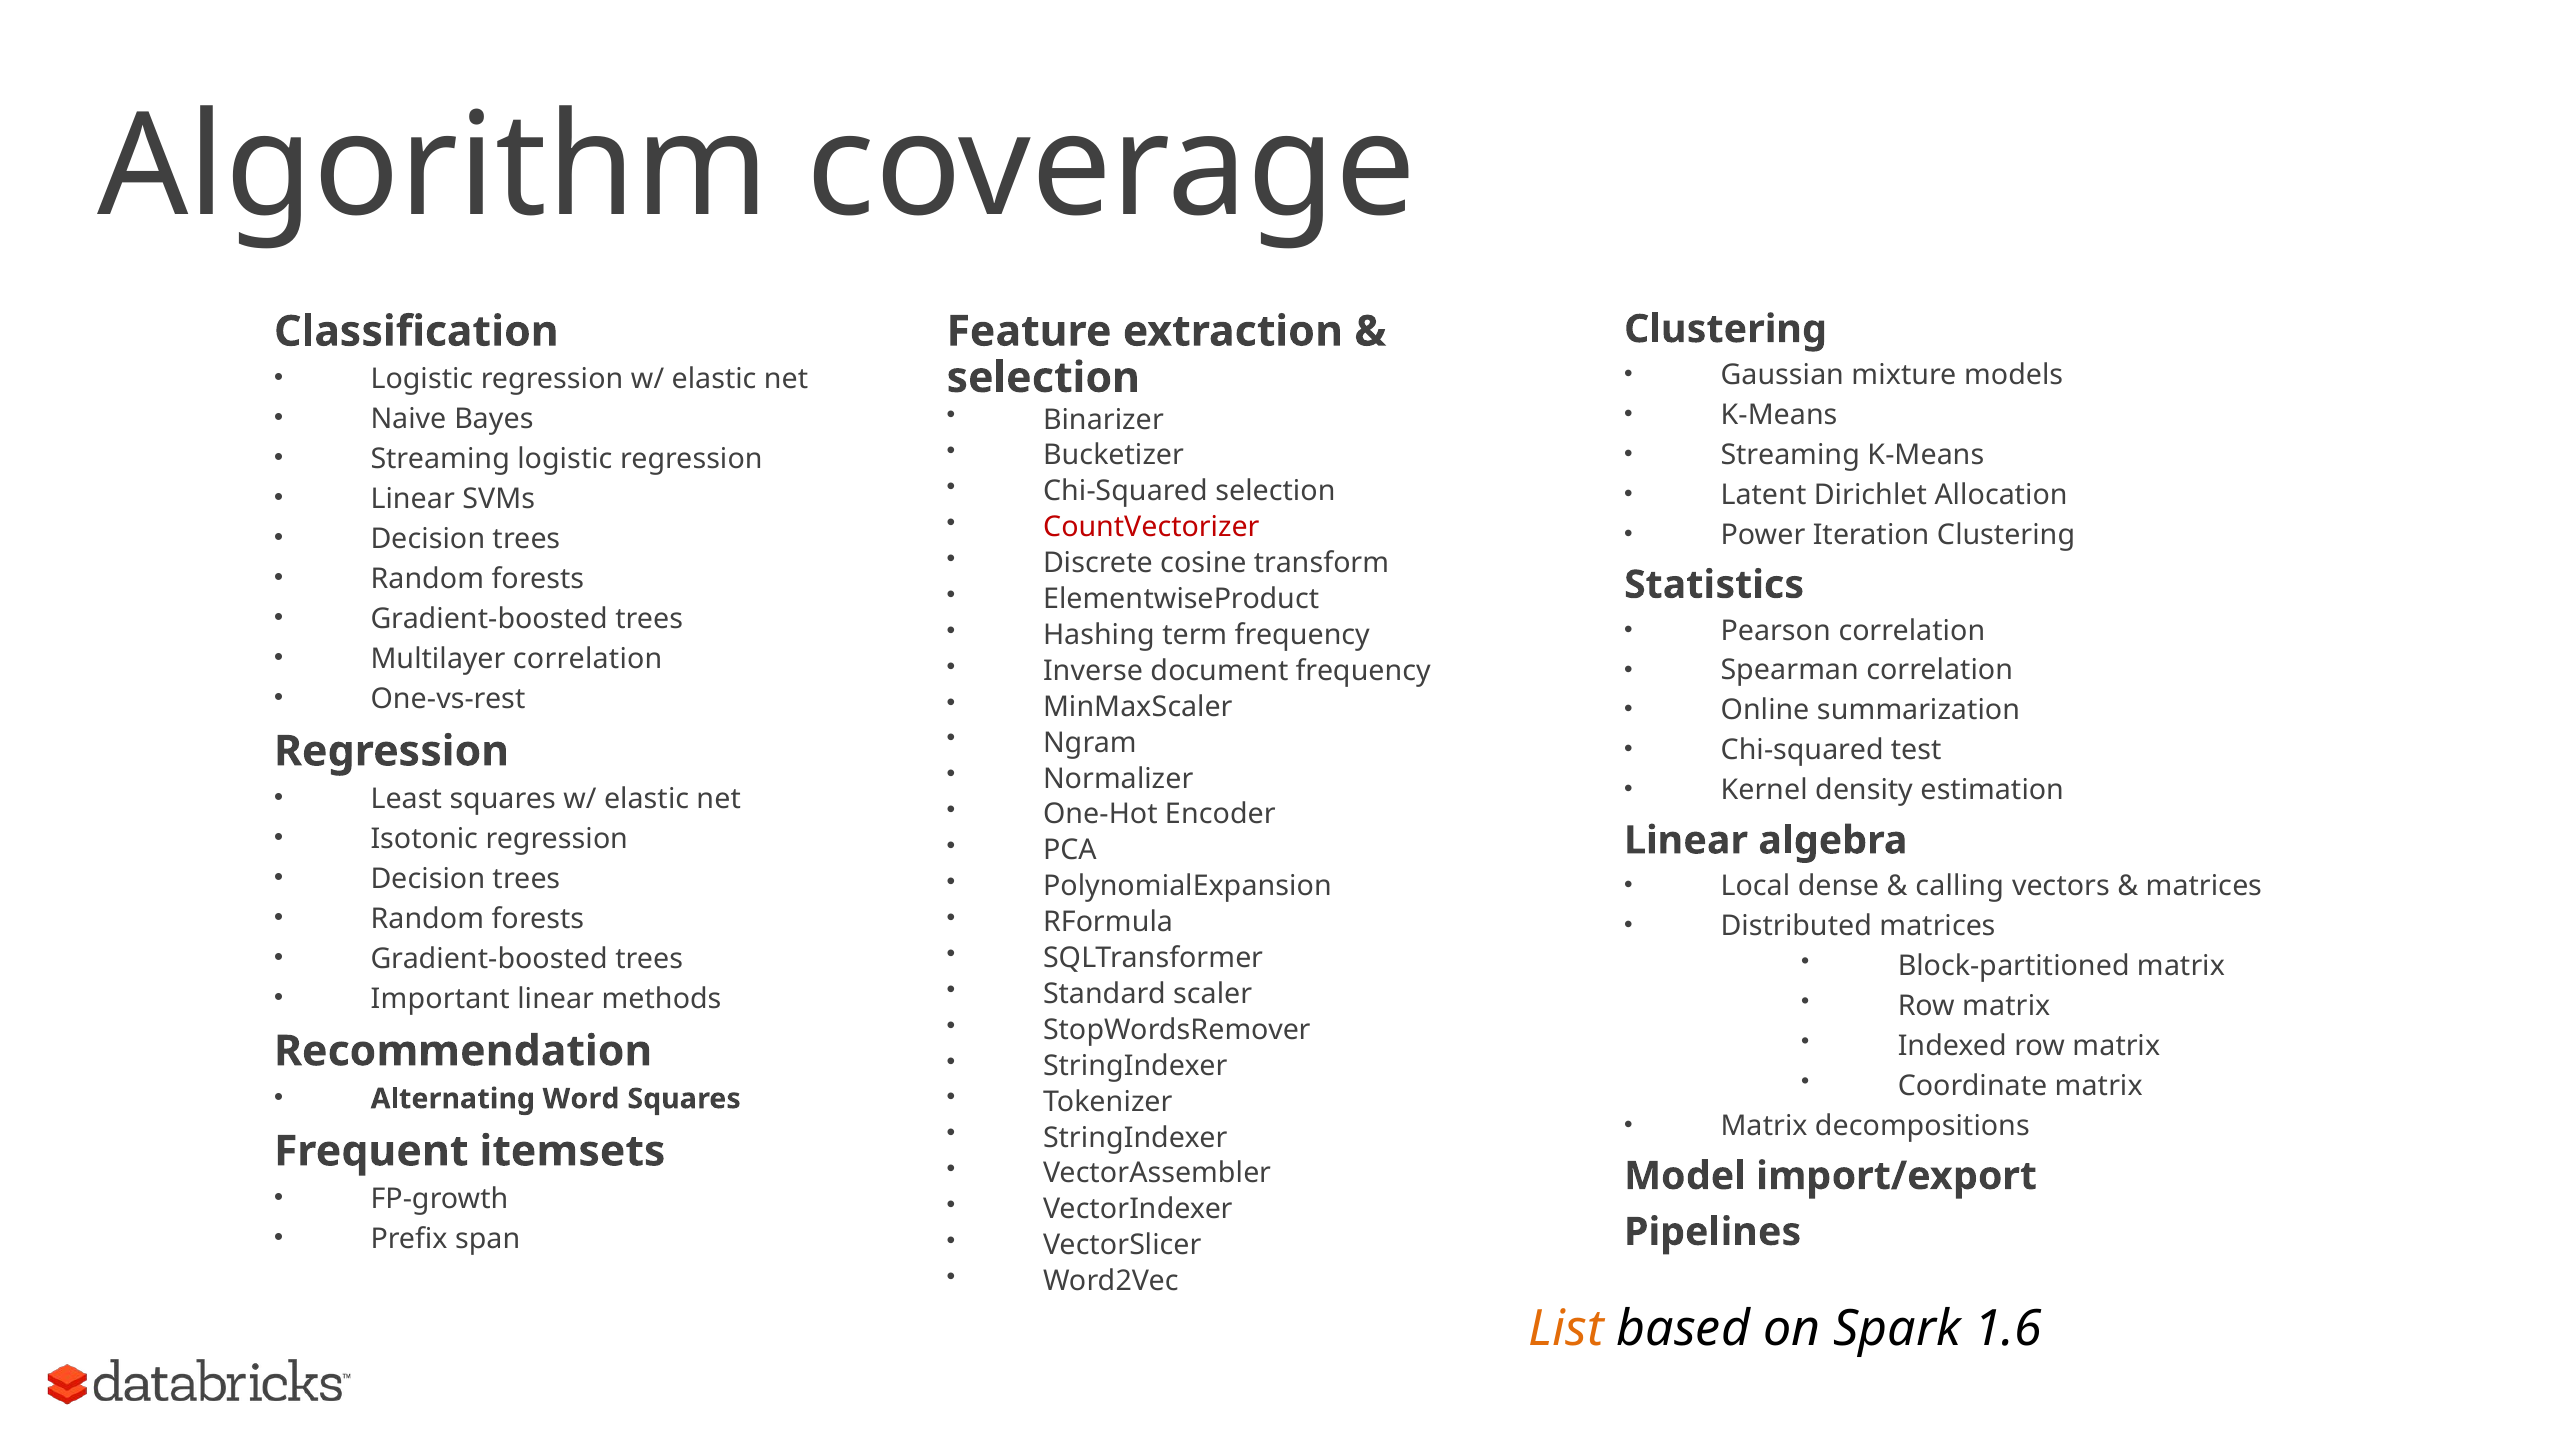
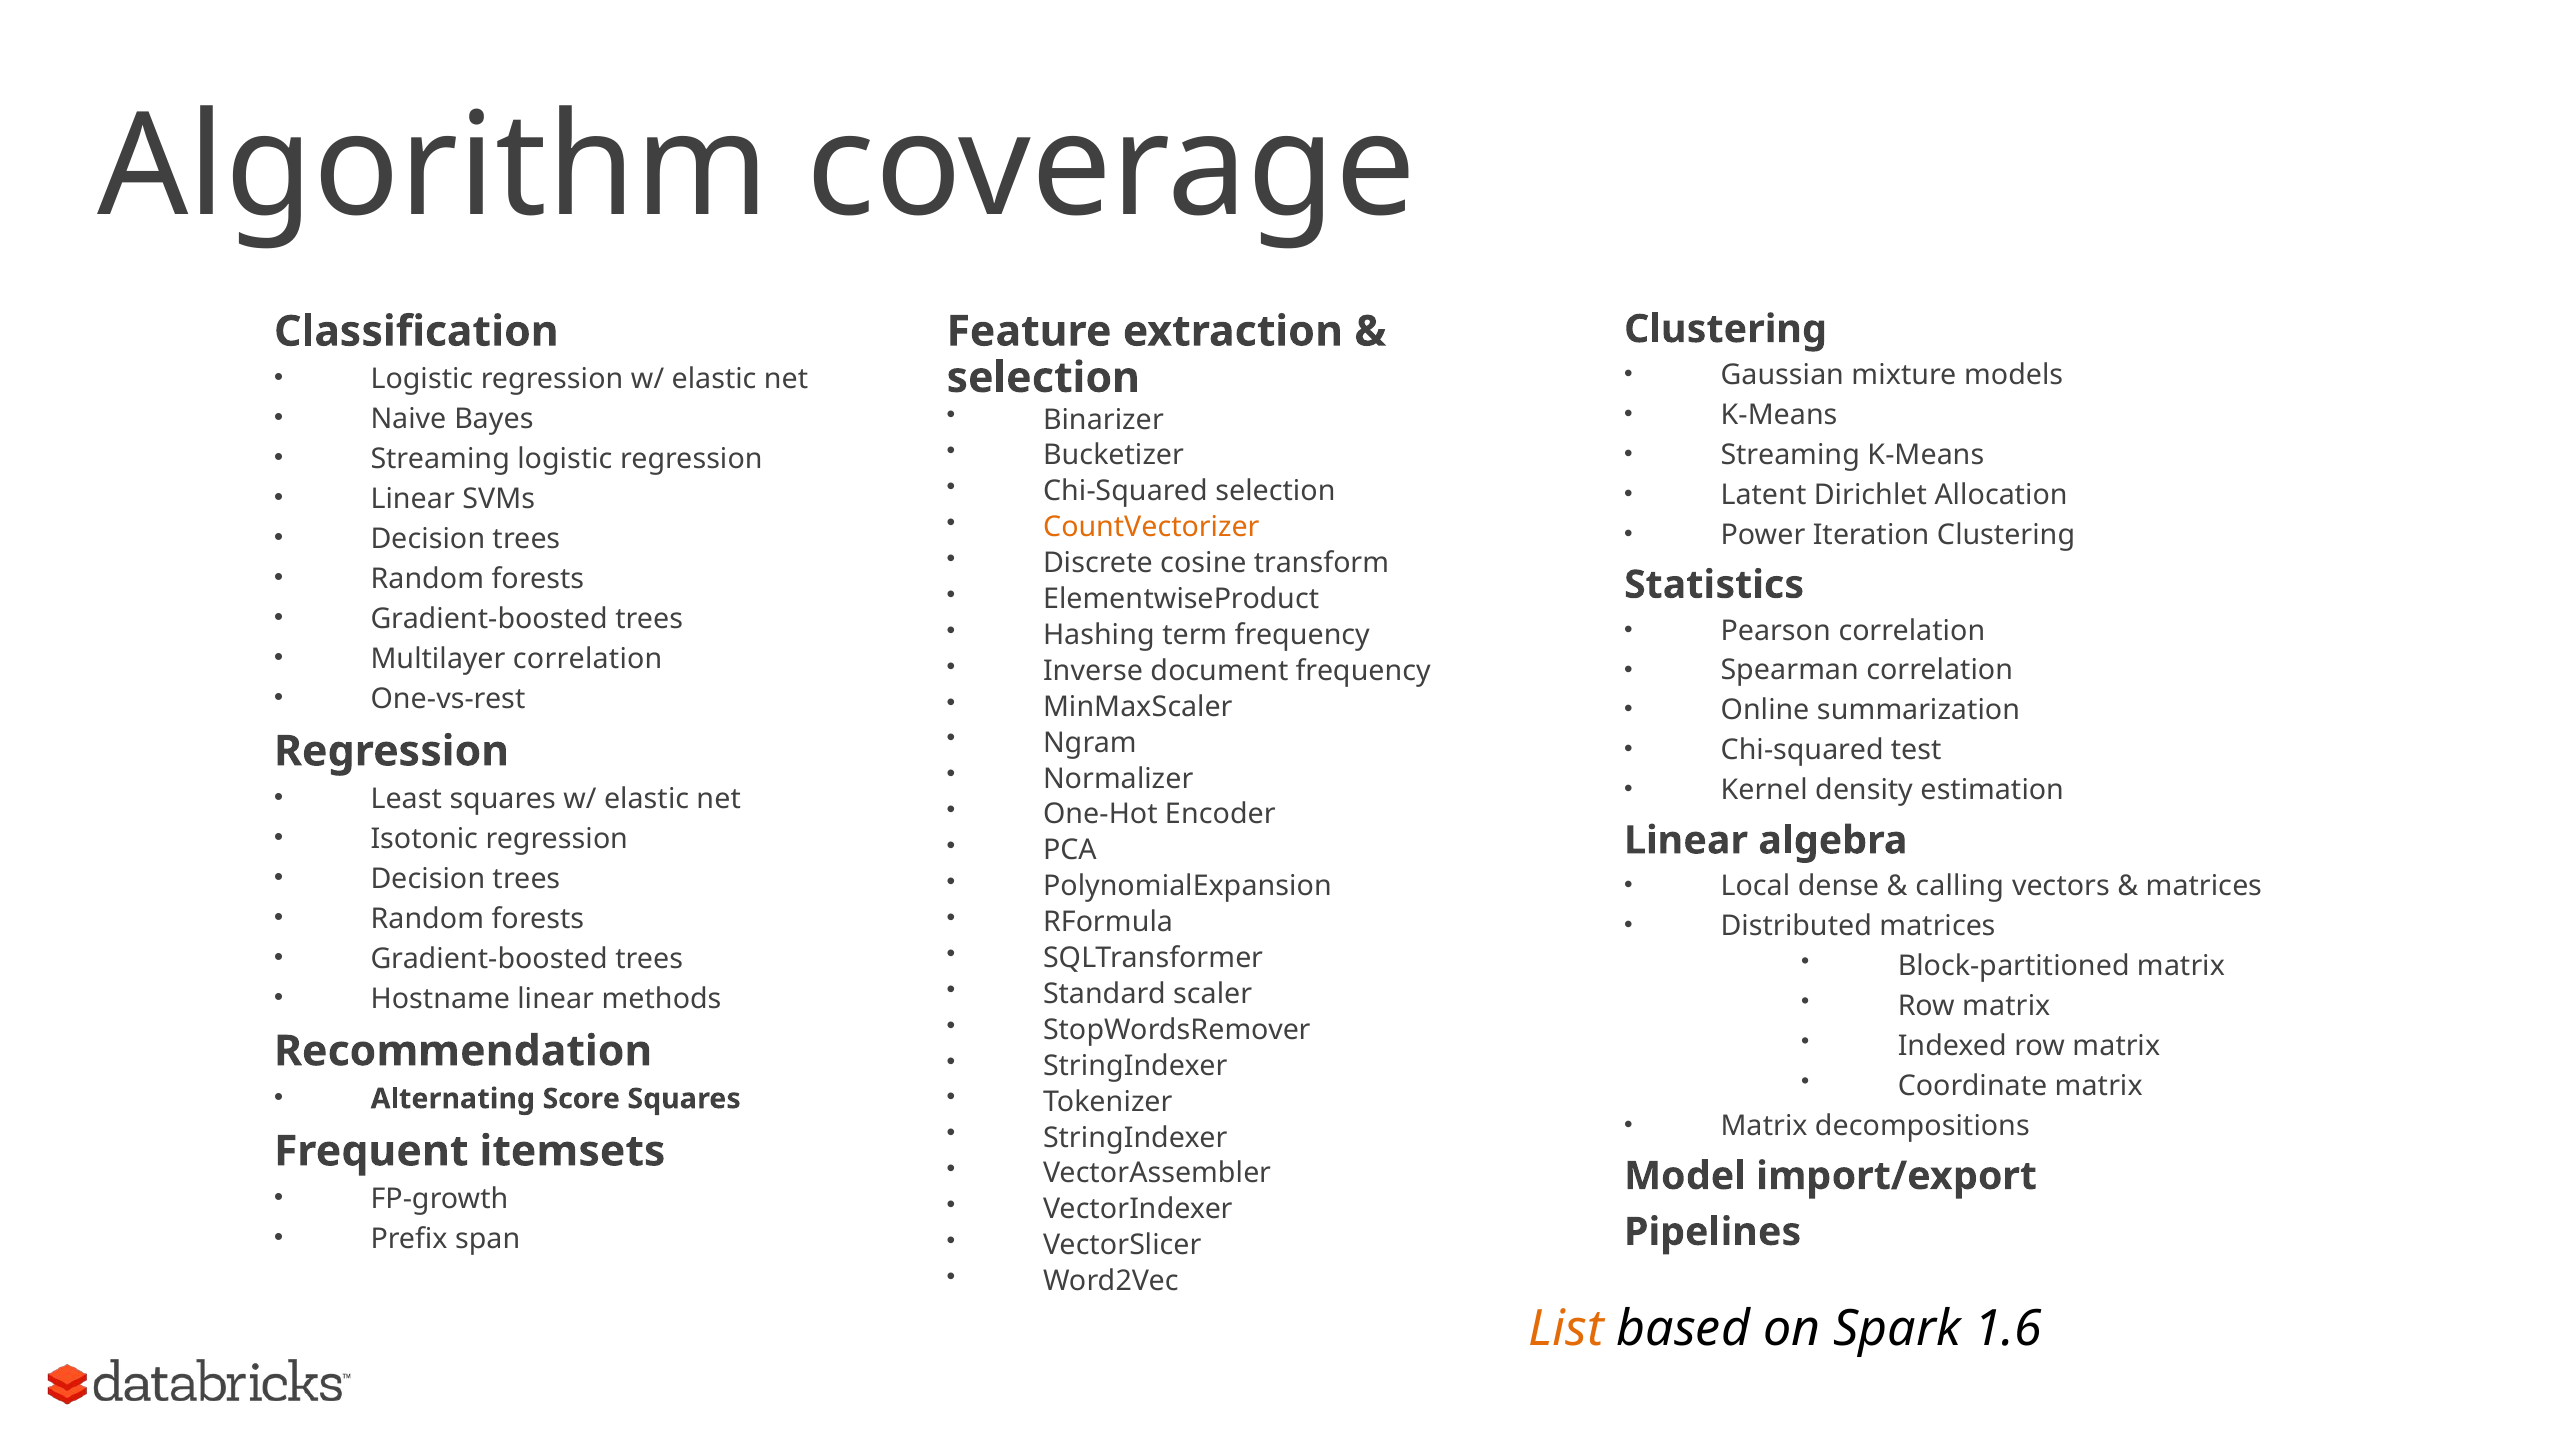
CountVectorizer colour: red -> orange
Important: Important -> Hostname
Word: Word -> Score
